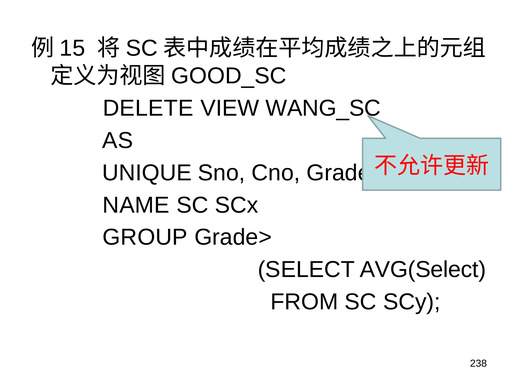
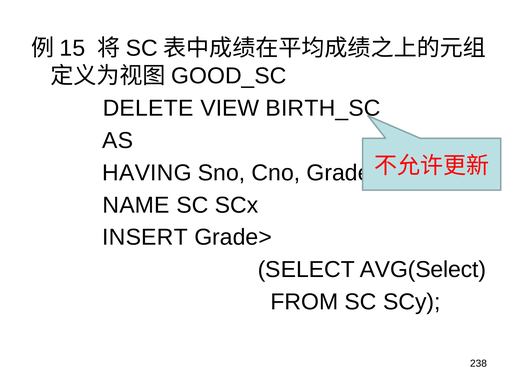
WANG_SC: WANG_SC -> BIRTH_SC
UNIQUE: UNIQUE -> HAVING
GROUP: GROUP -> INSERT
